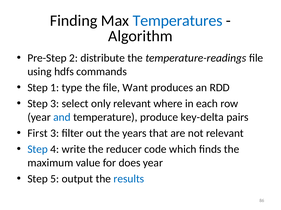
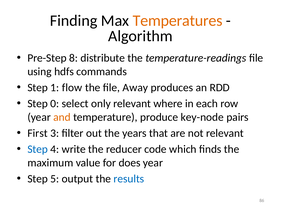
Temperatures colour: blue -> orange
2: 2 -> 8
type: type -> flow
Want: Want -> Away
Step 3: 3 -> 0
and colour: blue -> orange
key-delta: key-delta -> key-node
